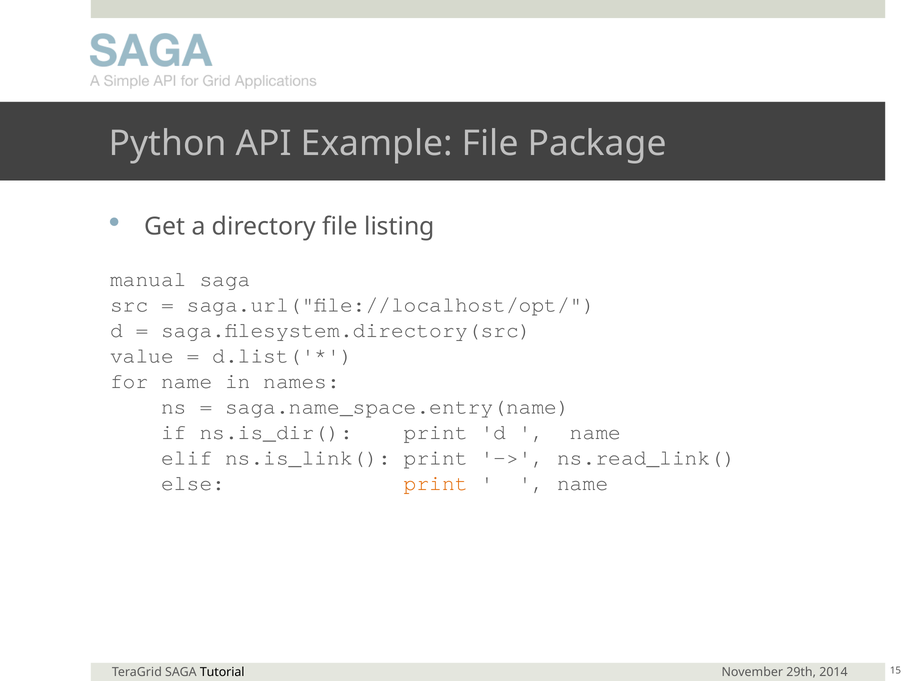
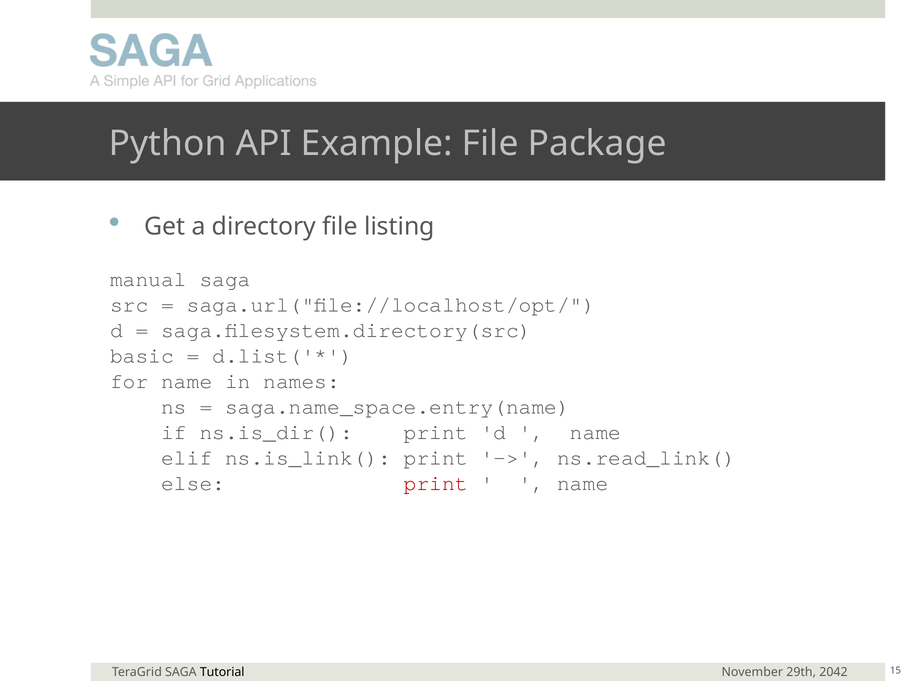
value: value -> basic
print at (436, 483) colour: orange -> red
2014: 2014 -> 2042
